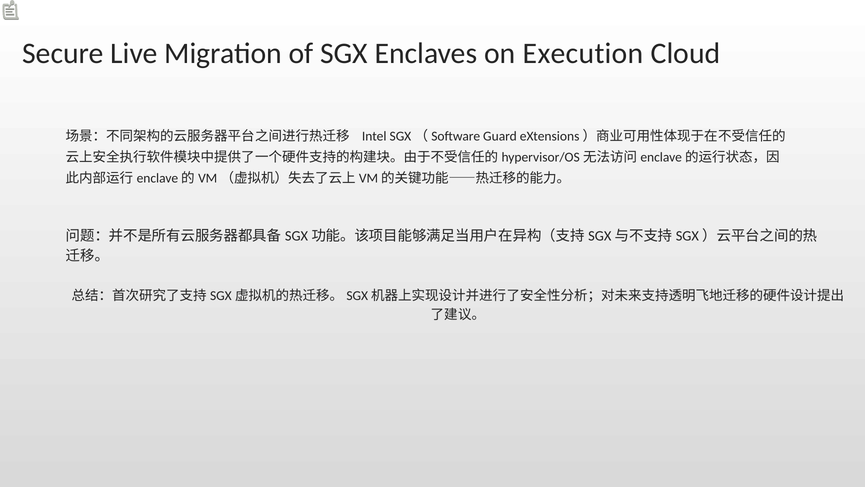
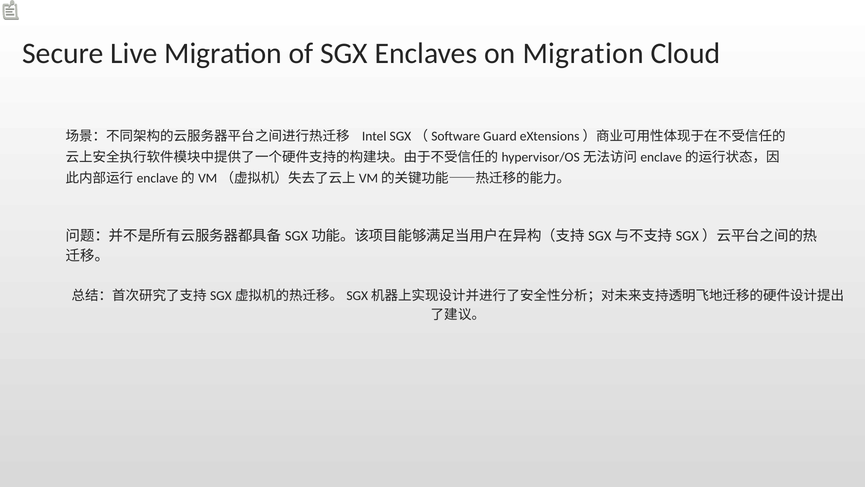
on Execution: Execution -> Migration
